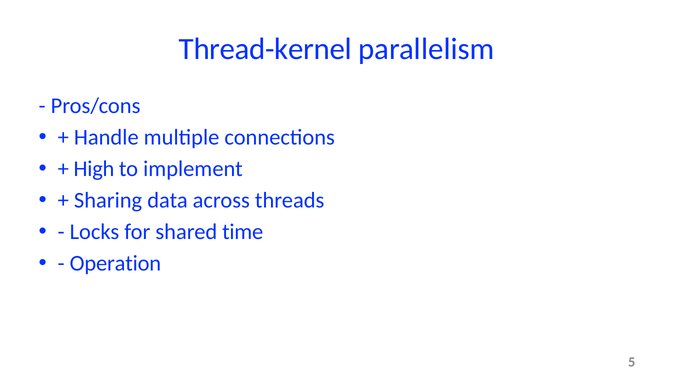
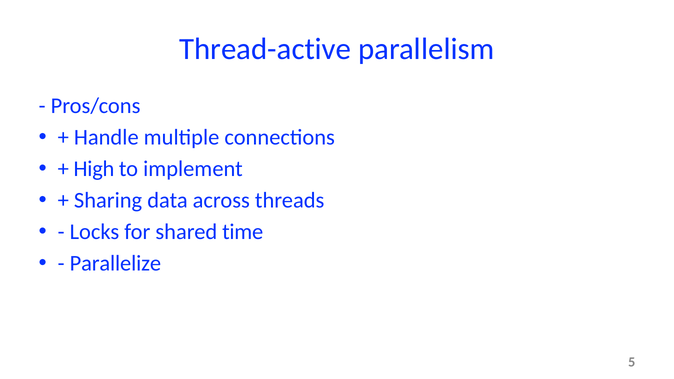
Thread-kernel: Thread-kernel -> Thread-active
Operation: Operation -> Parallelize
